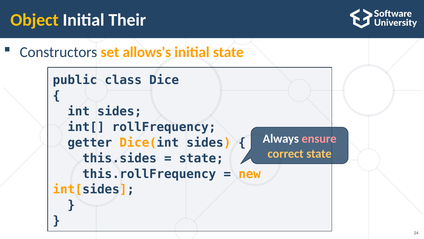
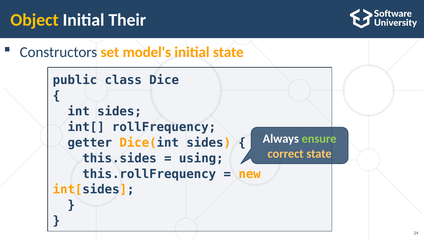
allows's: allows's -> model's
ensure colour: pink -> light green
state at (201, 158): state -> using
